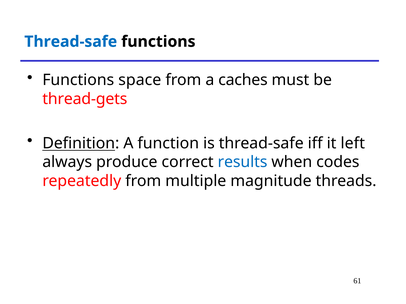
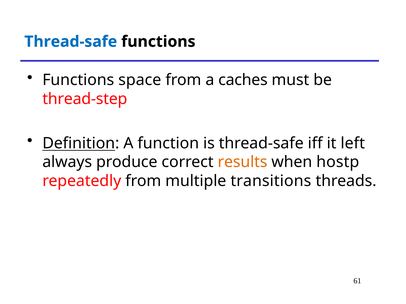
thread-gets: thread-gets -> thread-step
results colour: blue -> orange
codes: codes -> hostp
magnitude: magnitude -> transitions
